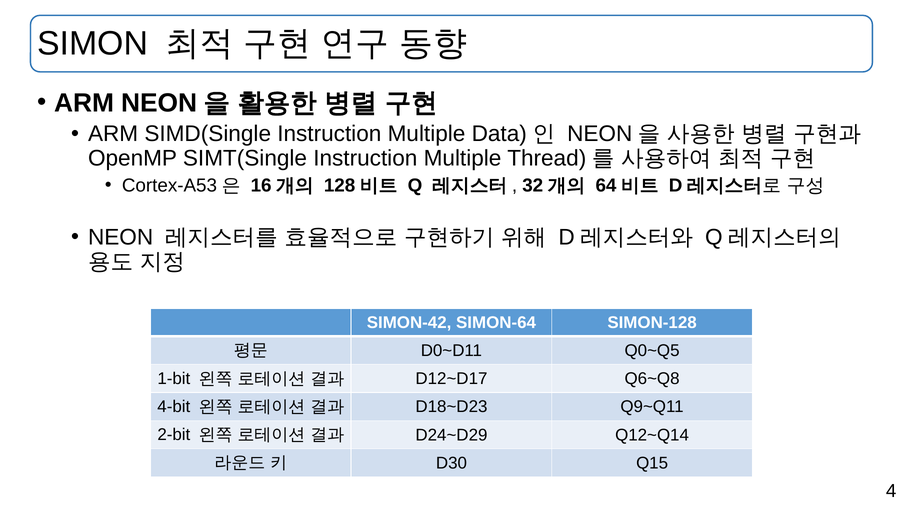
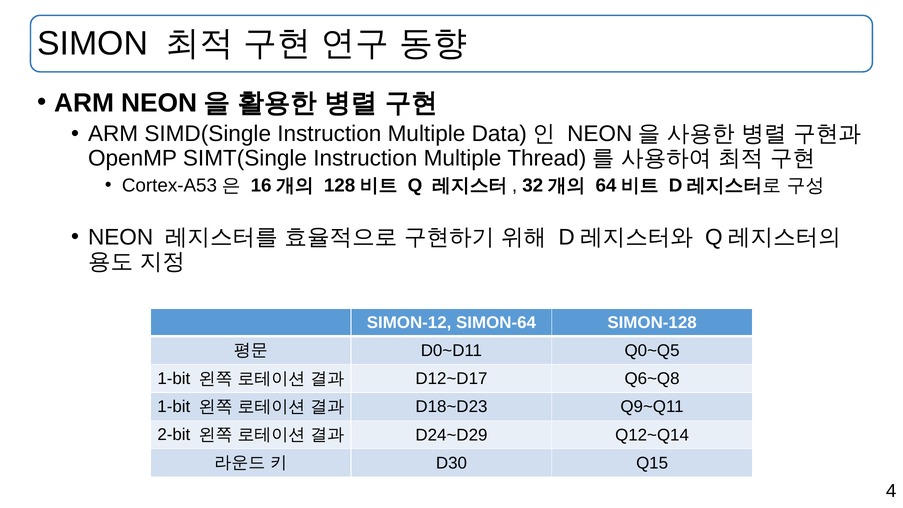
SIMON-42: SIMON-42 -> SIMON-12
4-bit at (174, 407): 4-bit -> 1-bit
